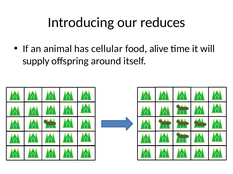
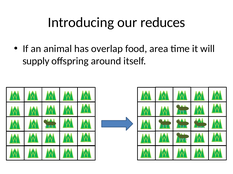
cellular: cellular -> overlap
alive: alive -> area
